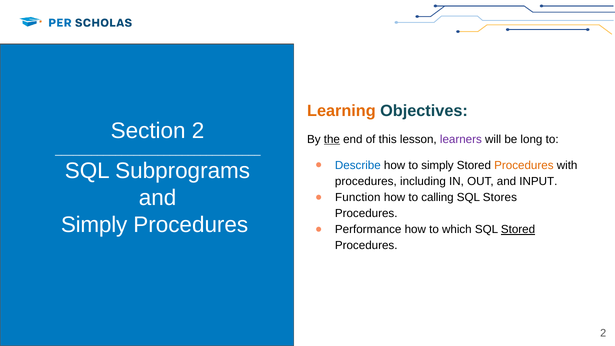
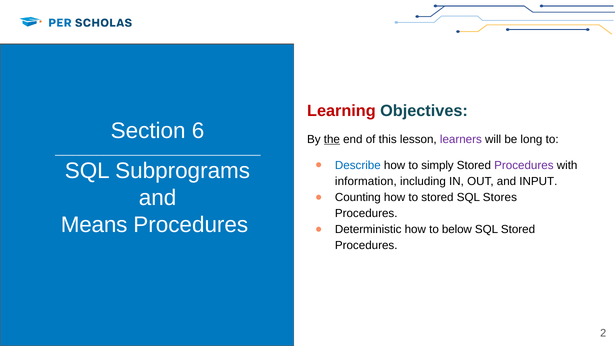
Learning colour: orange -> red
Section 2: 2 -> 6
Procedures at (524, 165) colour: orange -> purple
procedures at (366, 181): procedures -> information
Function: Function -> Counting
to calling: calling -> stored
Simply at (94, 225): Simply -> Means
Performance: Performance -> Deterministic
which: which -> below
Stored at (518, 229) underline: present -> none
